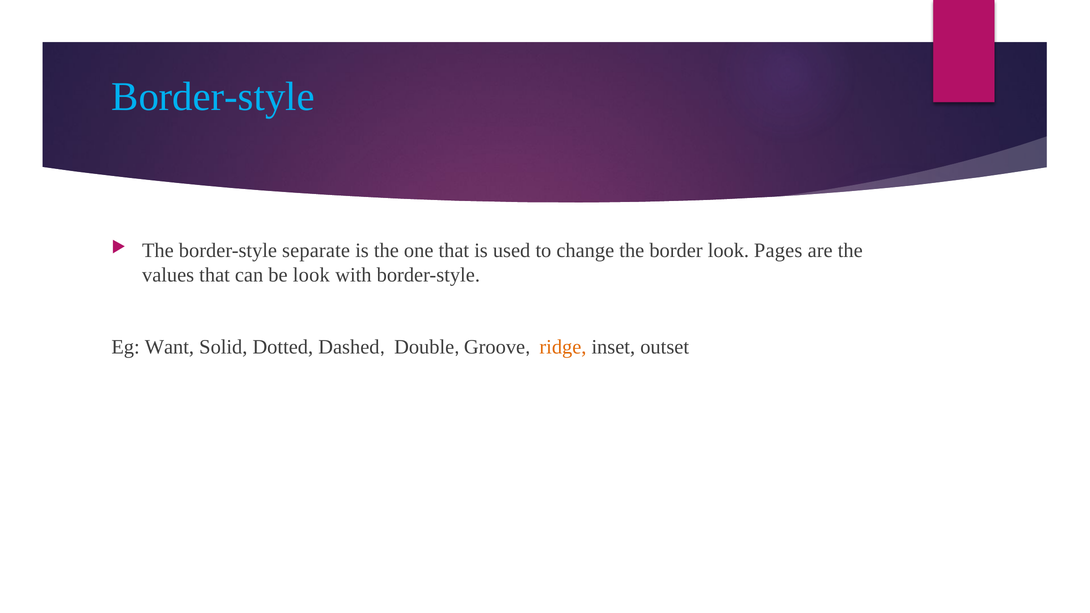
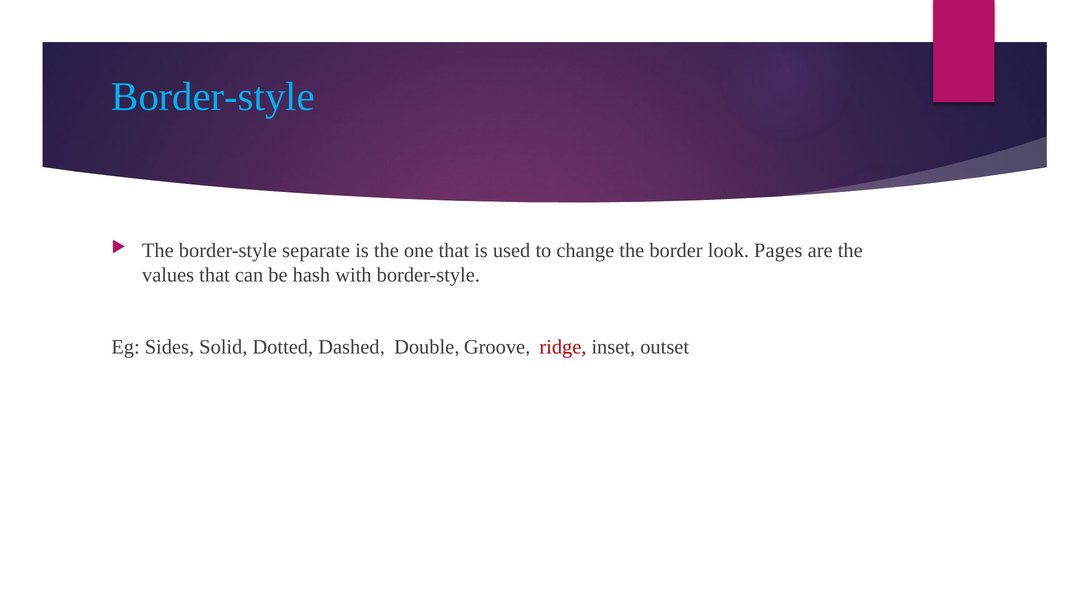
be look: look -> hash
Want: Want -> Sides
ridge colour: orange -> red
